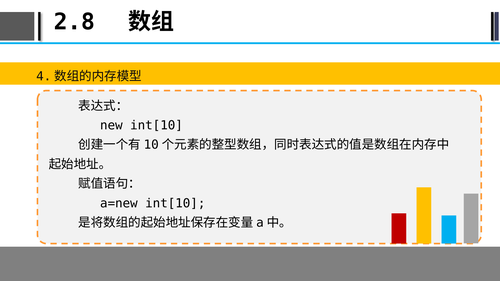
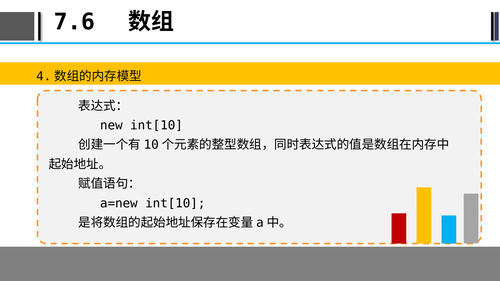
2.8: 2.8 -> 7.6
